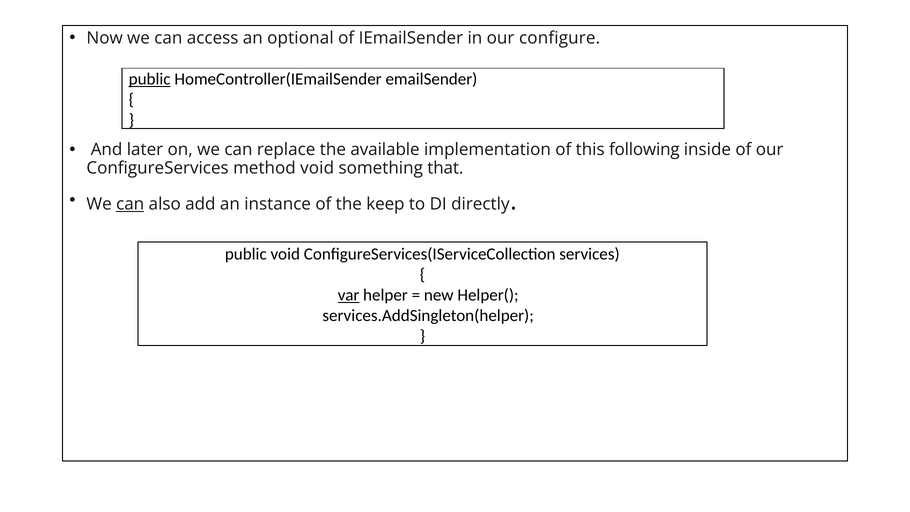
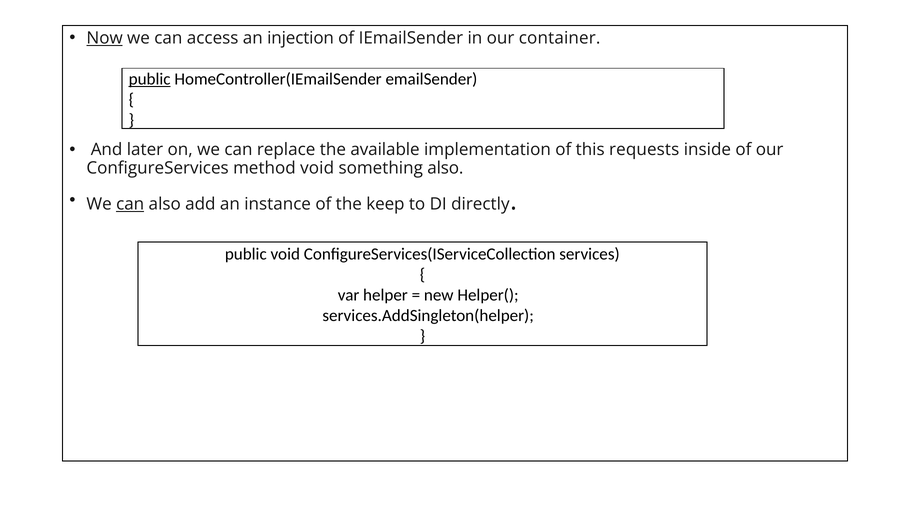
Now underline: none -> present
optional: optional -> injection
configure: configure -> container
following: following -> requests
something that: that -> also
var underline: present -> none
